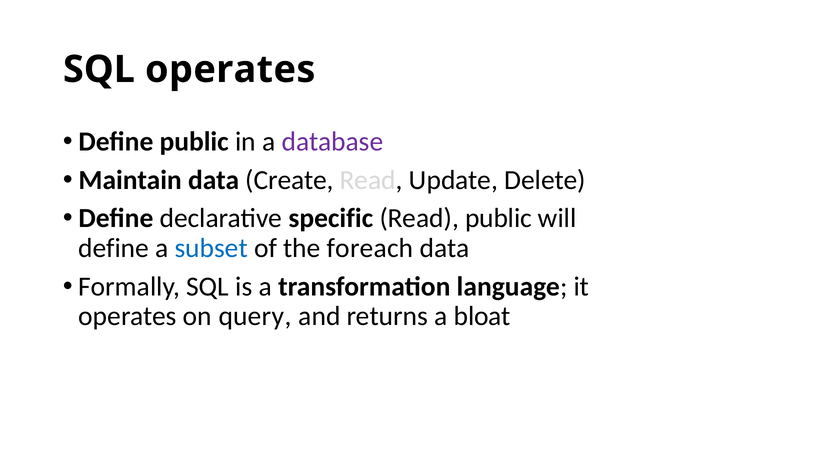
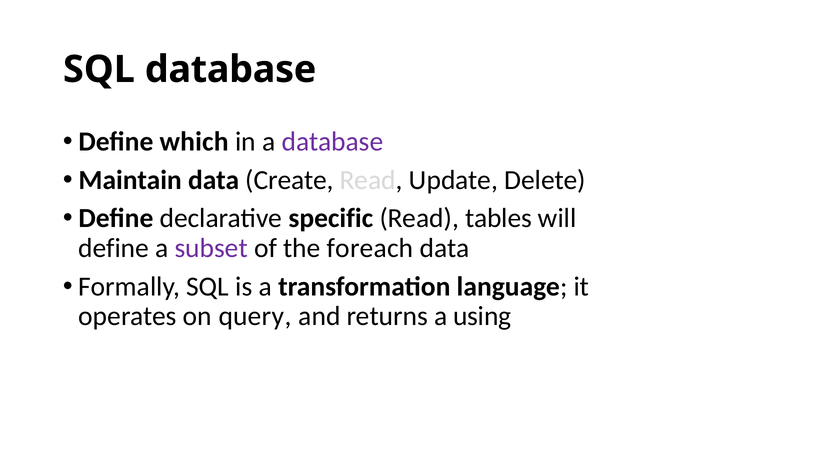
SQL operates: operates -> database
Define public: public -> which
Read public: public -> tables
subset colour: blue -> purple
bloat: bloat -> using
